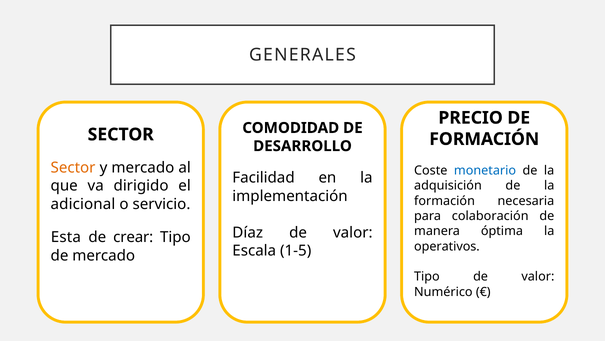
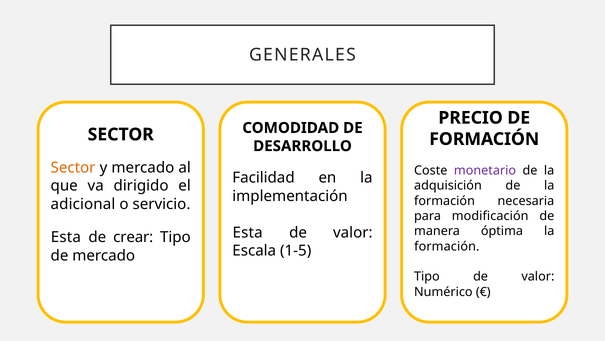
monetario colour: blue -> purple
colaboración: colaboración -> modificación
Díaz at (248, 232): Díaz -> Esta
operativos at (447, 246): operativos -> formación
